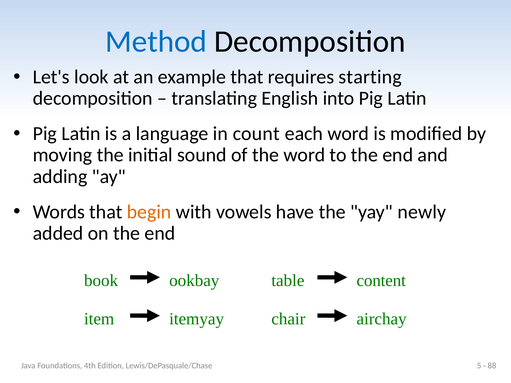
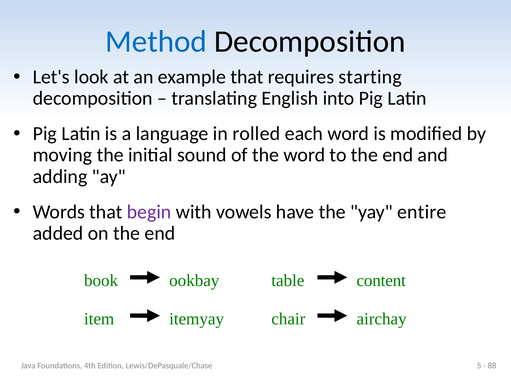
count: count -> rolled
begin colour: orange -> purple
newly: newly -> entire
